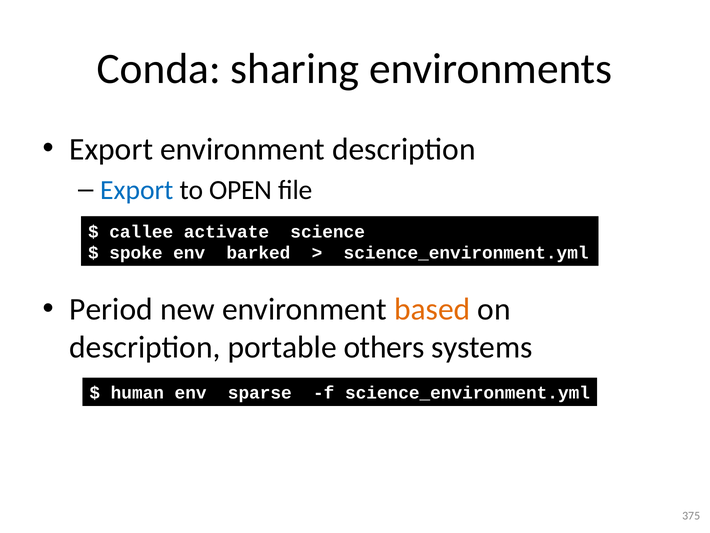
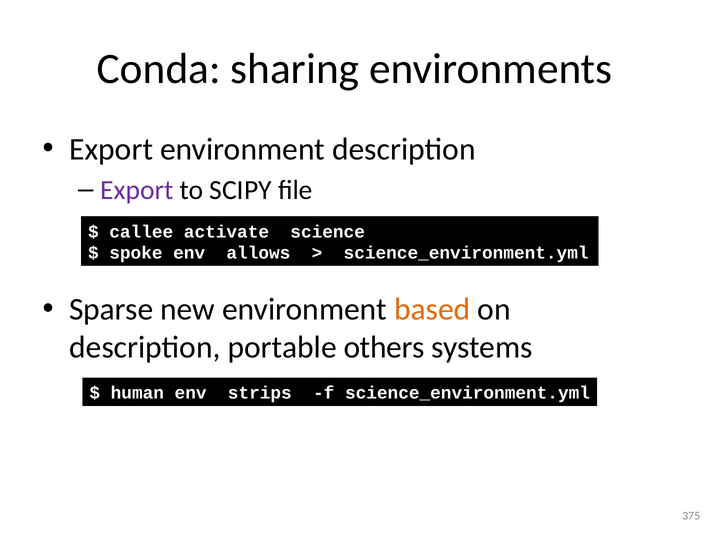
Export at (137, 190) colour: blue -> purple
OPEN: OPEN -> SCIPY
barked: barked -> allows
Period: Period -> Sparse
sparse: sparse -> strips
